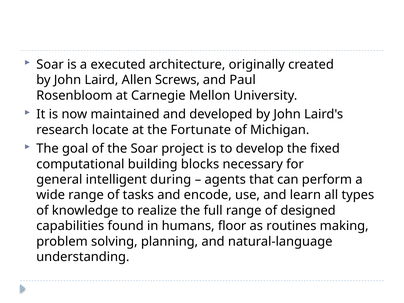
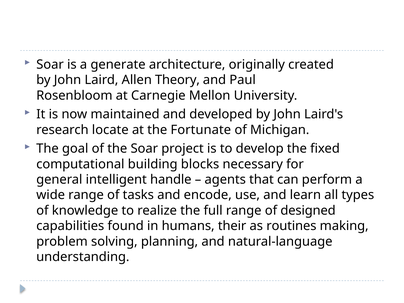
executed: executed -> generate
Screws: Screws -> Theory
during: during -> handle
floor: floor -> their
